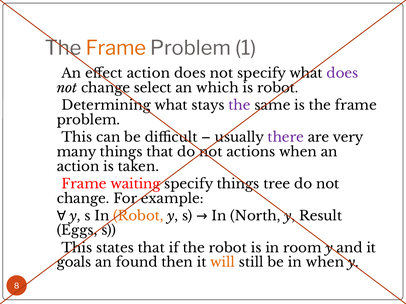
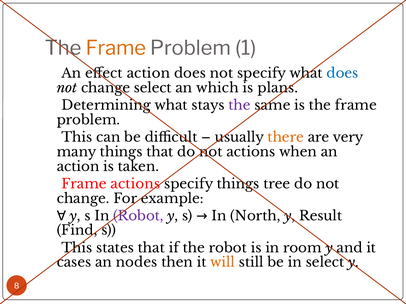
does at (343, 74) colour: purple -> blue
is robot: robot -> plans
there colour: purple -> orange
waiting at (136, 184): waiting -> actions
Robot at (138, 216) colour: orange -> purple
Eggs: Eggs -> Find
goals: goals -> cases
found: found -> nodes
in when: when -> select
